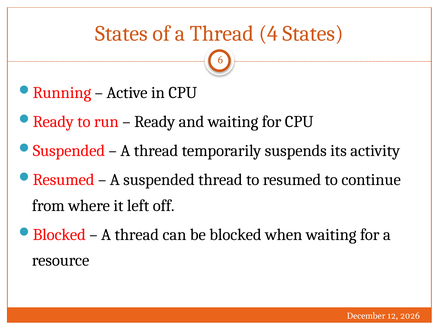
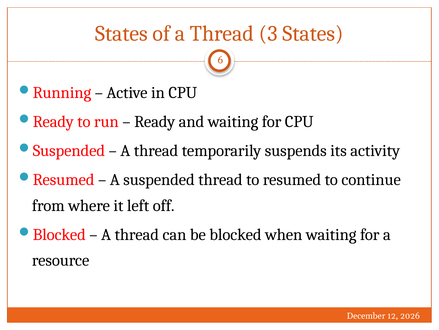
4: 4 -> 3
